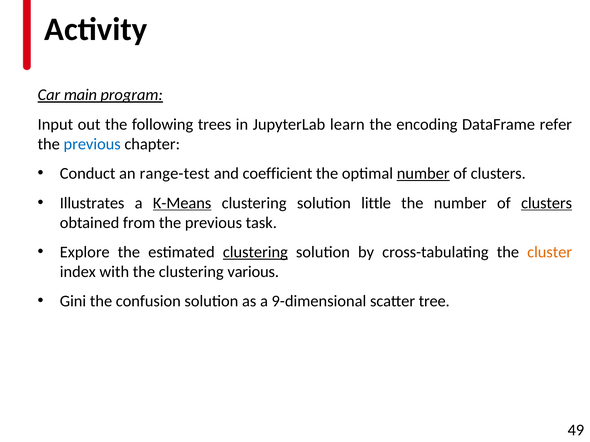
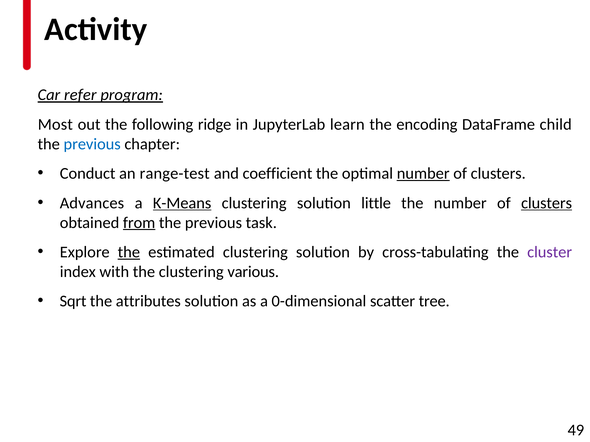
main: main -> refer
Input: Input -> Most
trees: trees -> ridge
refer: refer -> child
Illustrates: Illustrates -> Advances
from underline: none -> present
the at (129, 252) underline: none -> present
clustering at (255, 252) underline: present -> none
cluster colour: orange -> purple
Gini: Gini -> Sqrt
confusion: confusion -> attributes
9-dimensional: 9-dimensional -> 0-dimensional
